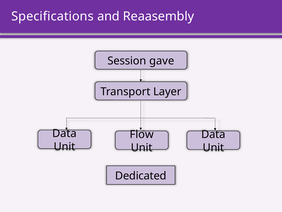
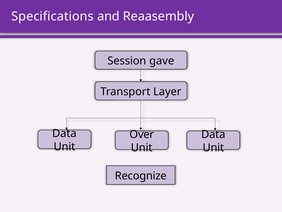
Flow: Flow -> Over
Dedicated: Dedicated -> Recognize
